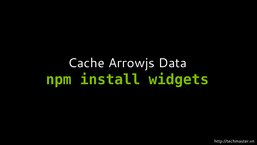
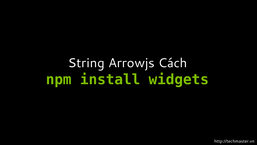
Cache: Cache -> String
Data: Data -> Cách
